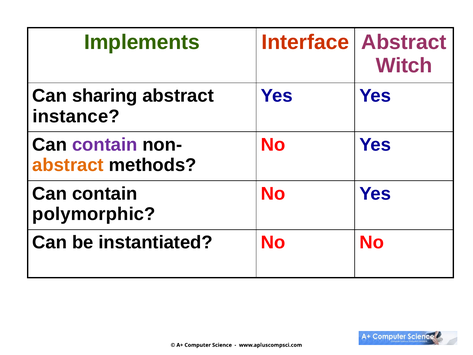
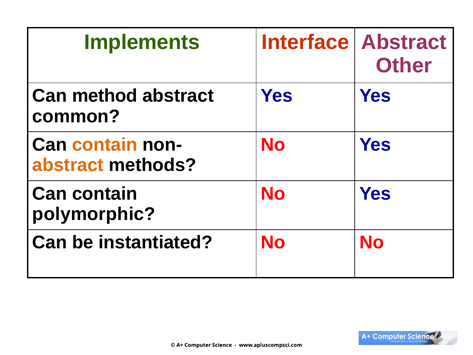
Witch: Witch -> Other
sharing: sharing -> method
instance: instance -> common
contain at (105, 145) colour: purple -> orange
